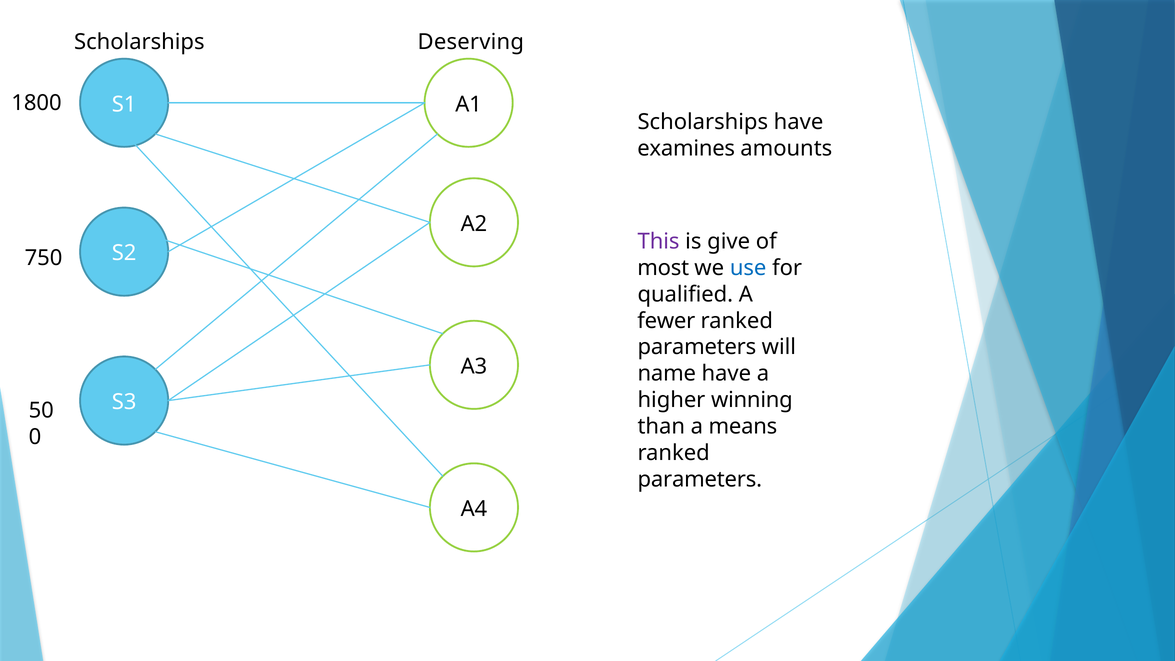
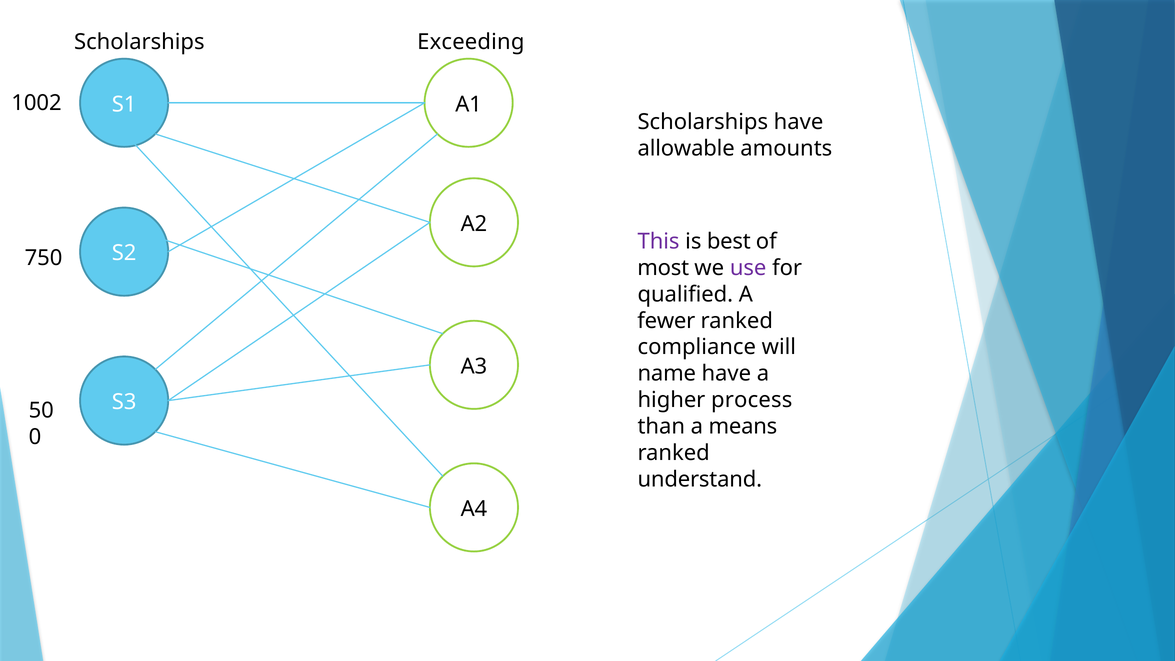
Deserving: Deserving -> Exceeding
1800: 1800 -> 1002
examines: examines -> allowable
give: give -> best
use colour: blue -> purple
parameters at (697, 347): parameters -> compliance
winning: winning -> process
parameters at (700, 479): parameters -> understand
